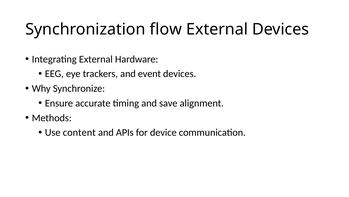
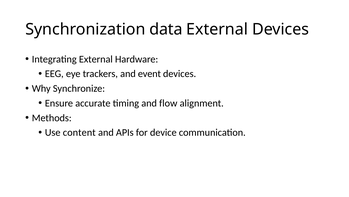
flow: flow -> data
save: save -> flow
